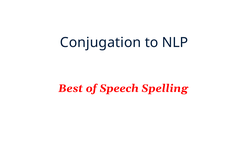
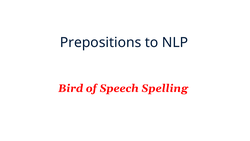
Conjugation: Conjugation -> Prepositions
Best: Best -> Bird
